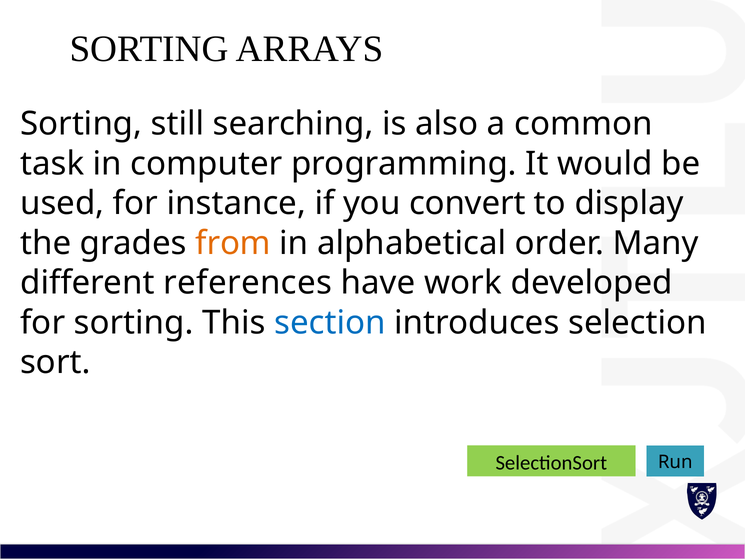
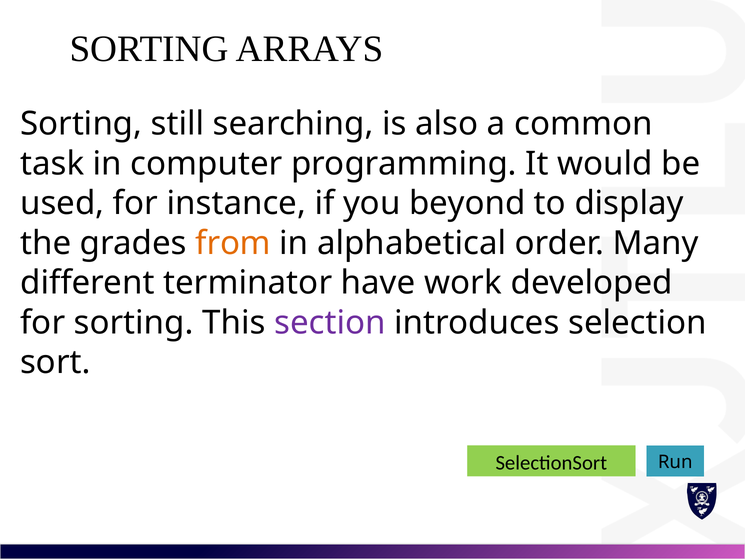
convert: convert -> beyond
references: references -> terminator
section colour: blue -> purple
